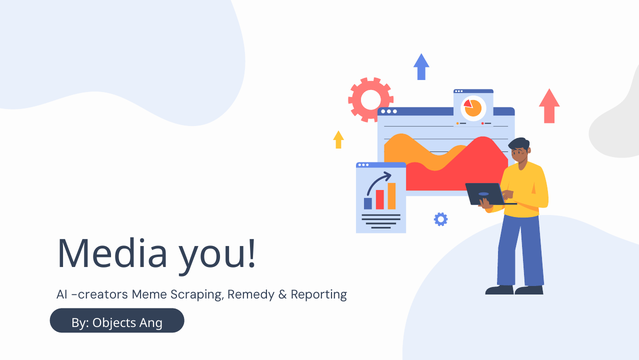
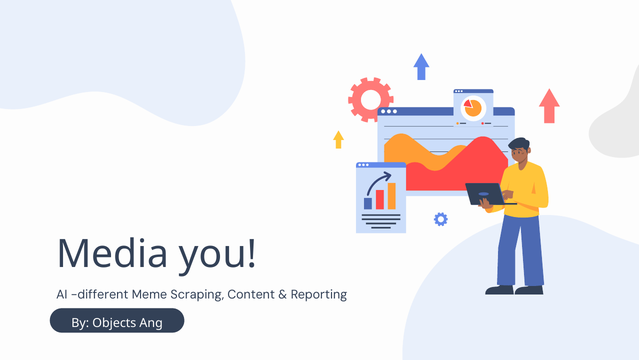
creators: creators -> different
Remedy: Remedy -> Content
